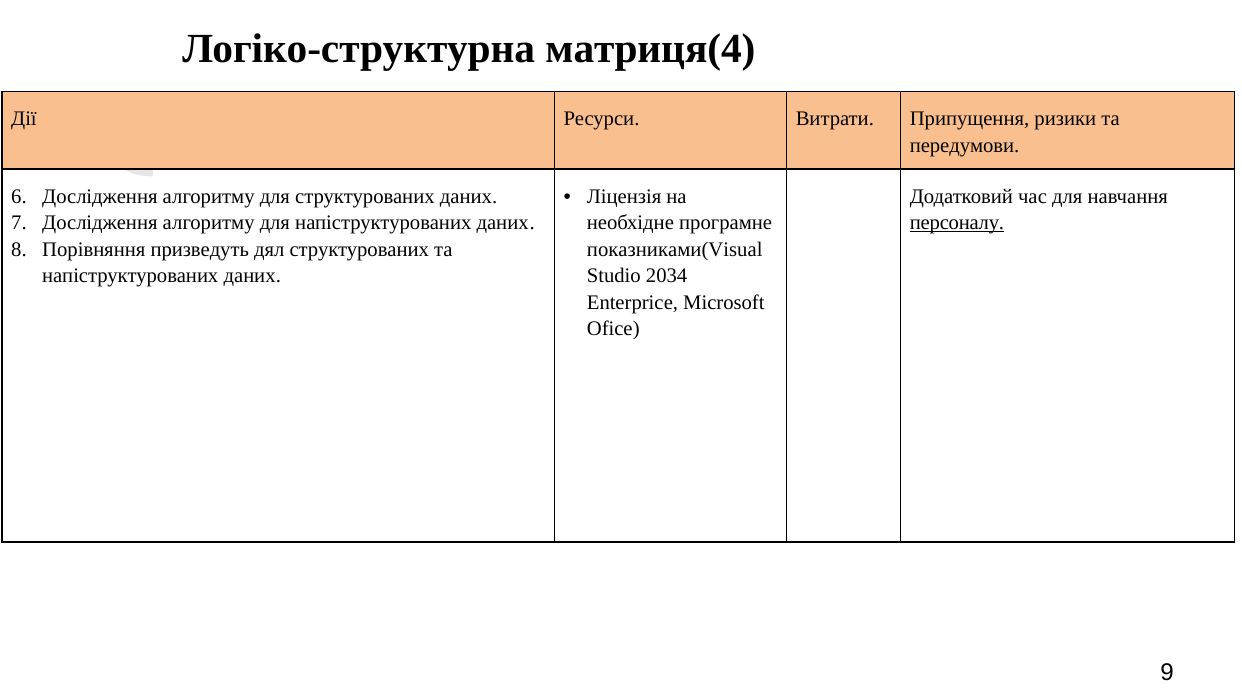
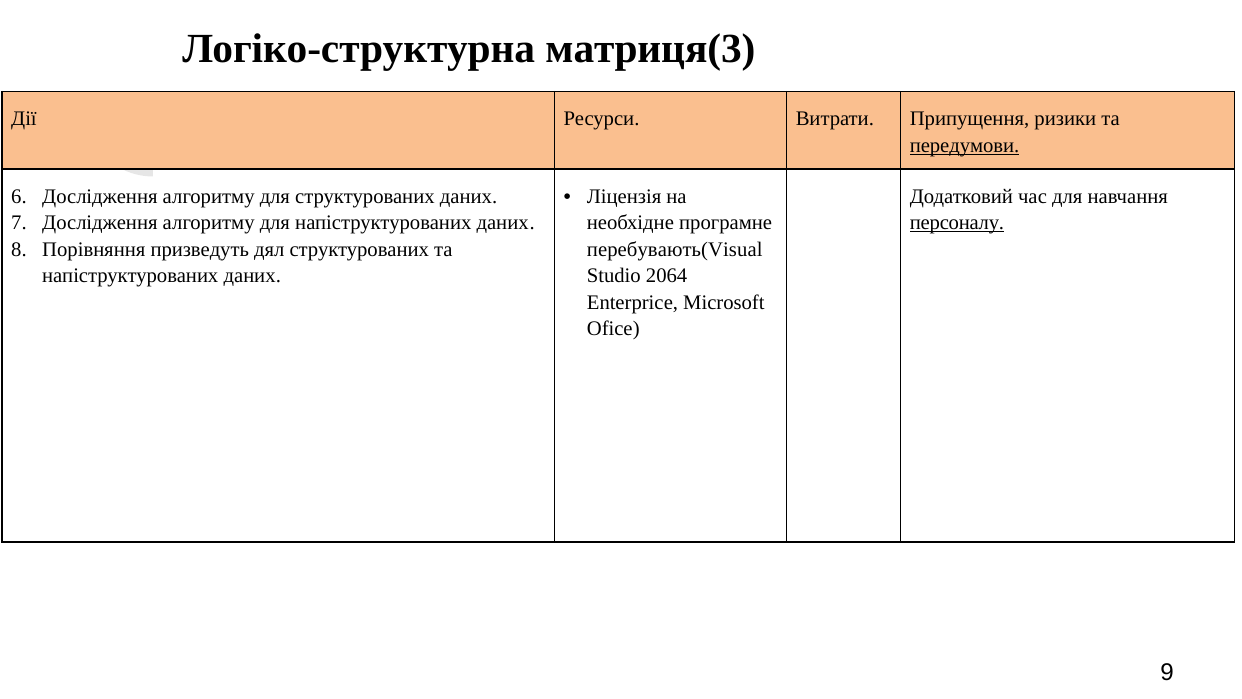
матриця(4: матриця(4 -> матриця(3
передумови underline: none -> present
показниками(Visual: показниками(Visual -> перебувають(Visual
2034: 2034 -> 2064
